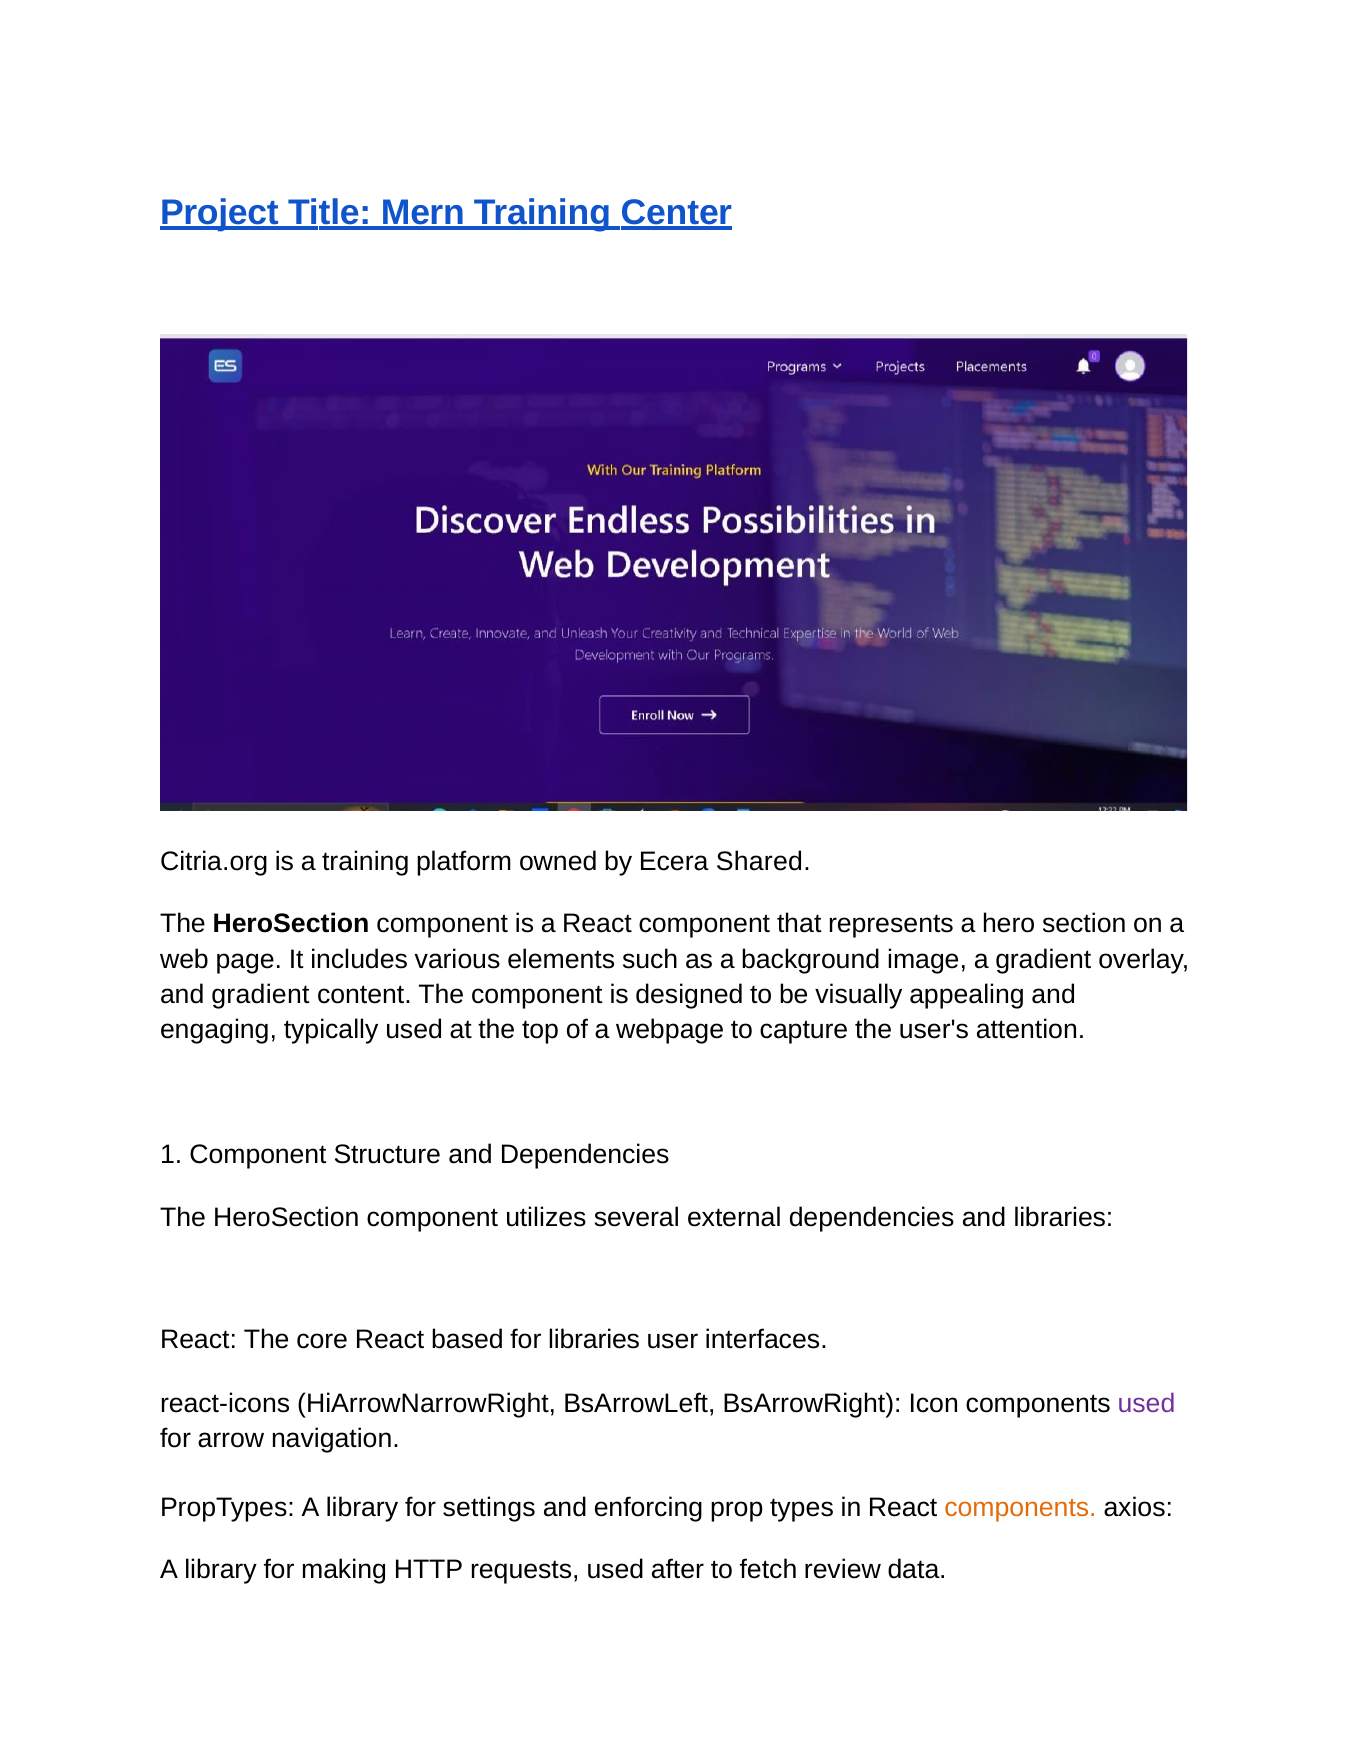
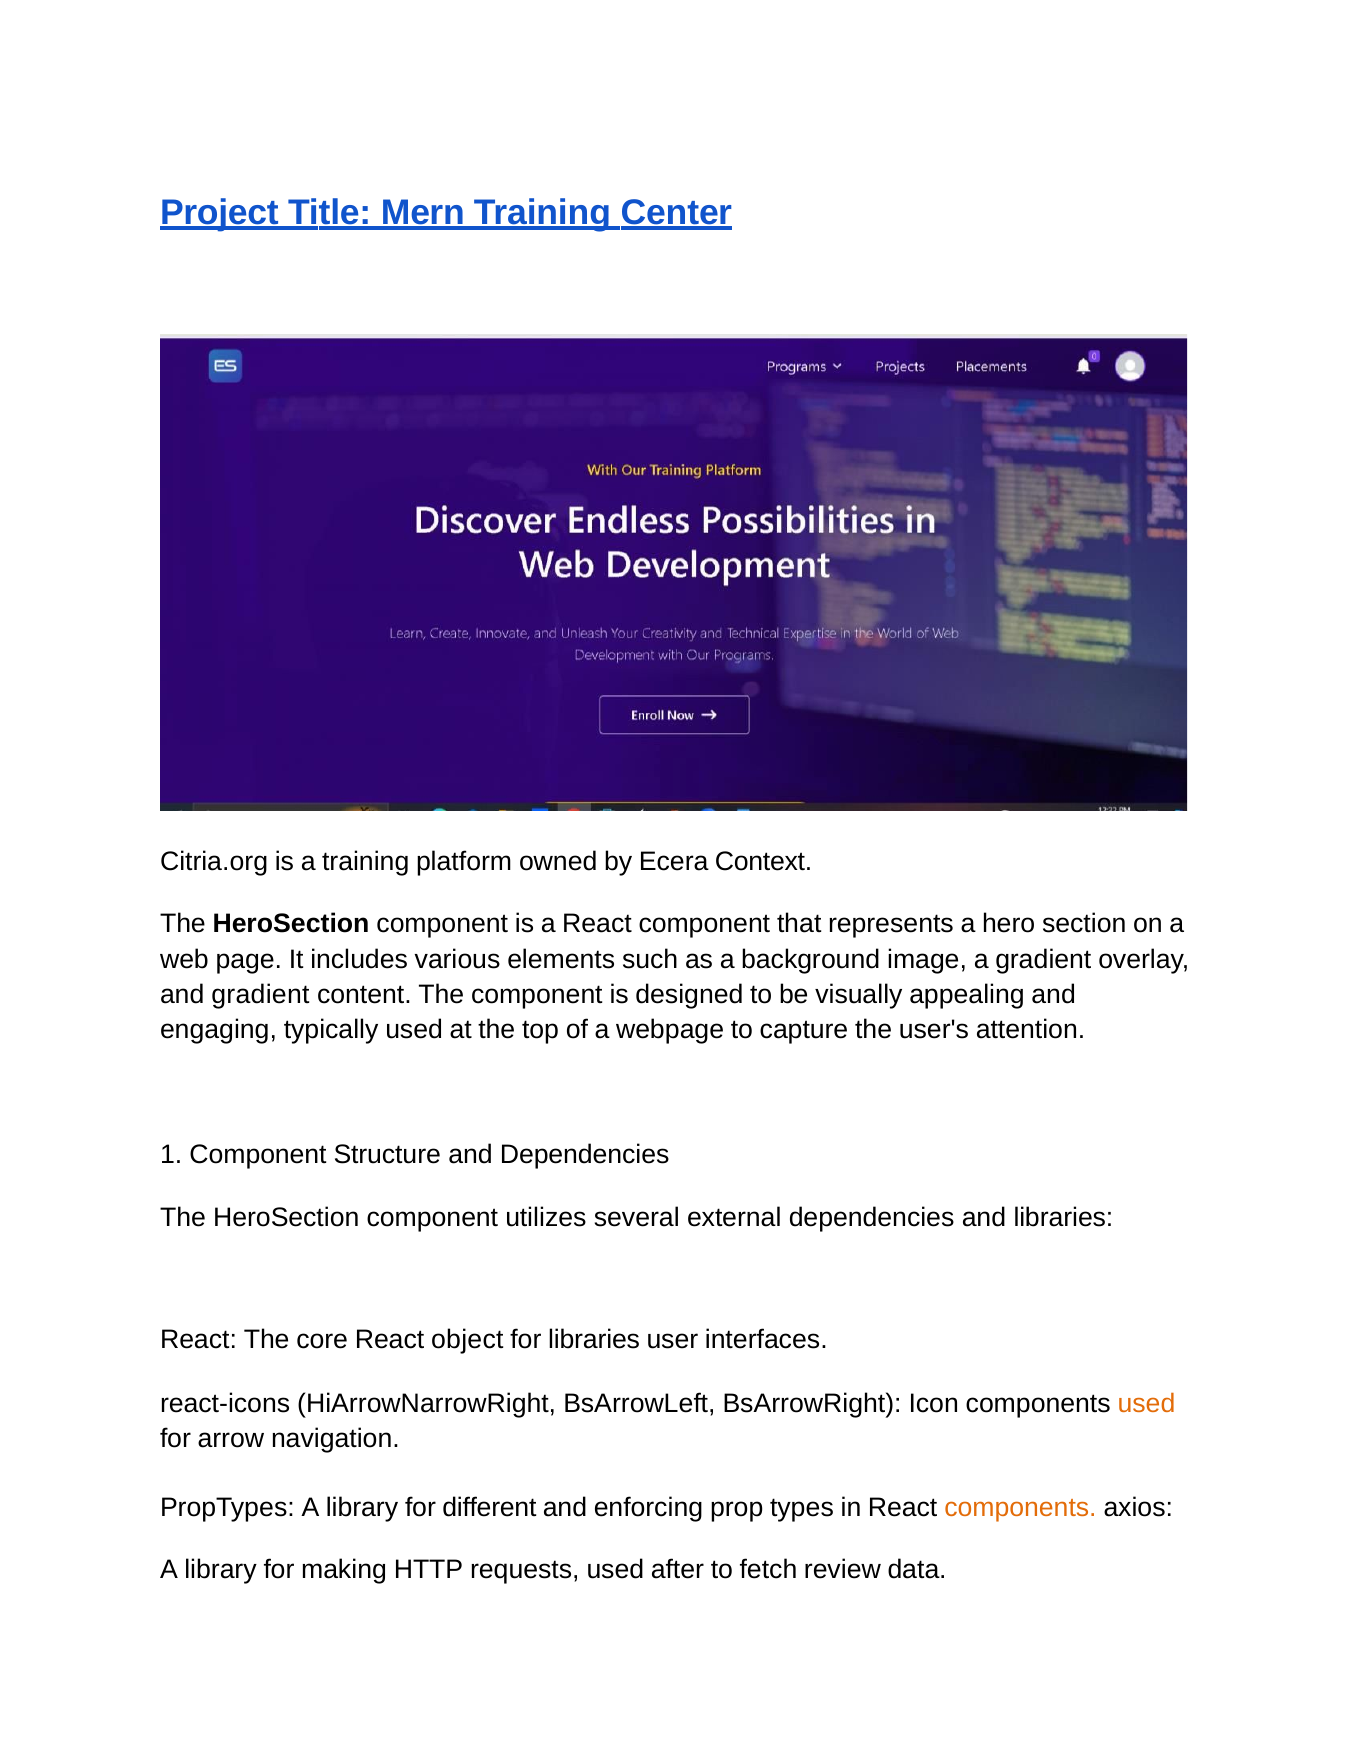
Shared: Shared -> Context
based: based -> object
used at (1146, 1403) colour: purple -> orange
settings: settings -> different
